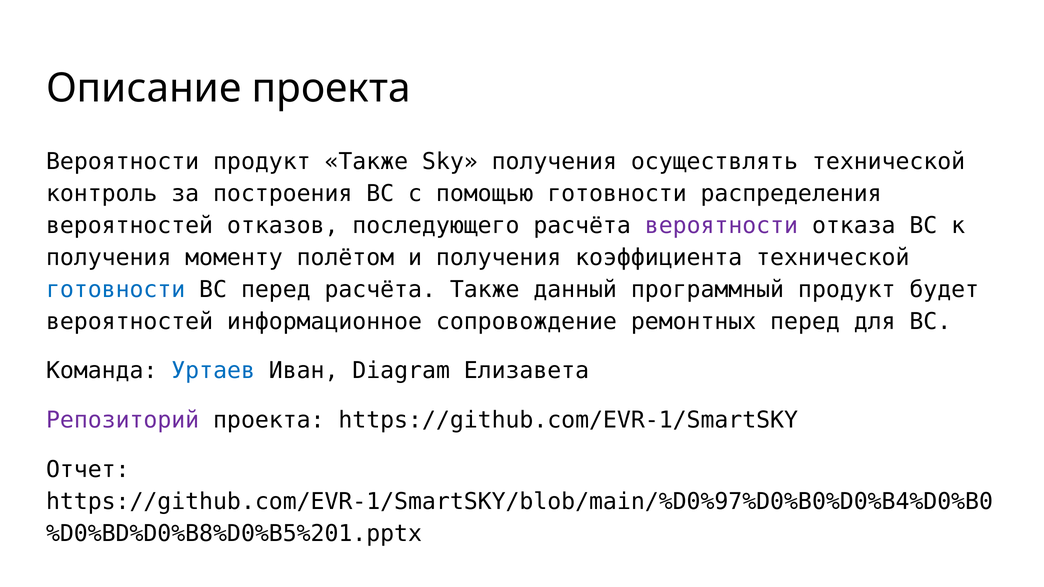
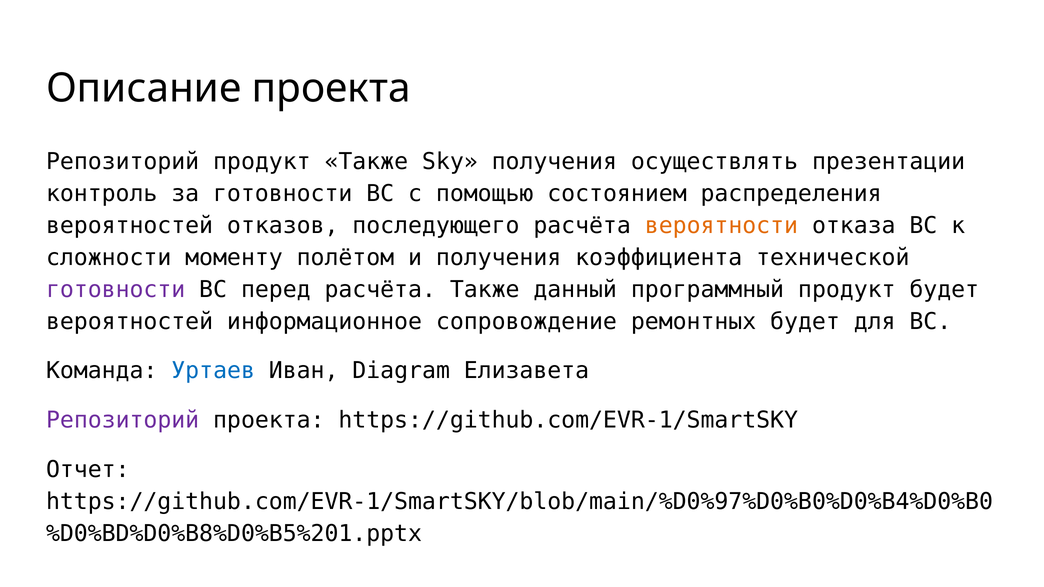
Вероятности at (123, 162): Вероятности -> Репозиторий
осуществлять технической: технической -> презентации
за построения: построения -> готовности
помощью готовности: готовности -> состоянием
вероятности at (721, 226) colour: purple -> orange
получения at (109, 258): получения -> сложности
готовности at (116, 290) colour: blue -> purple
ремонтных перед: перед -> будет
